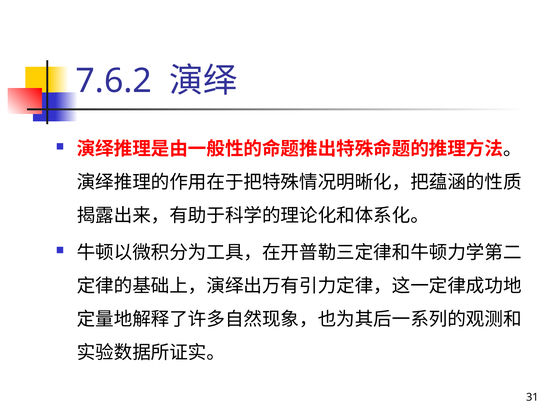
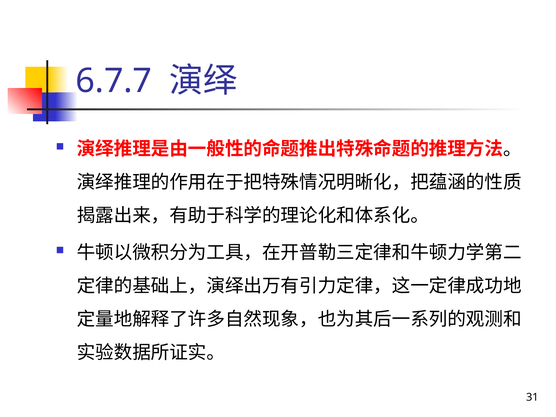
7.6.2: 7.6.2 -> 6.7.7
